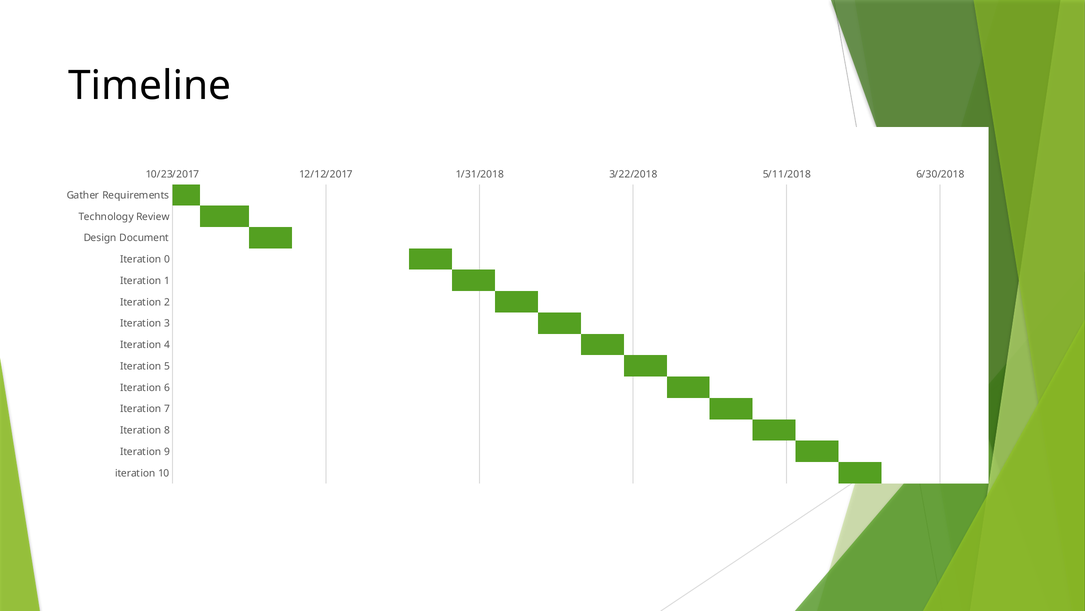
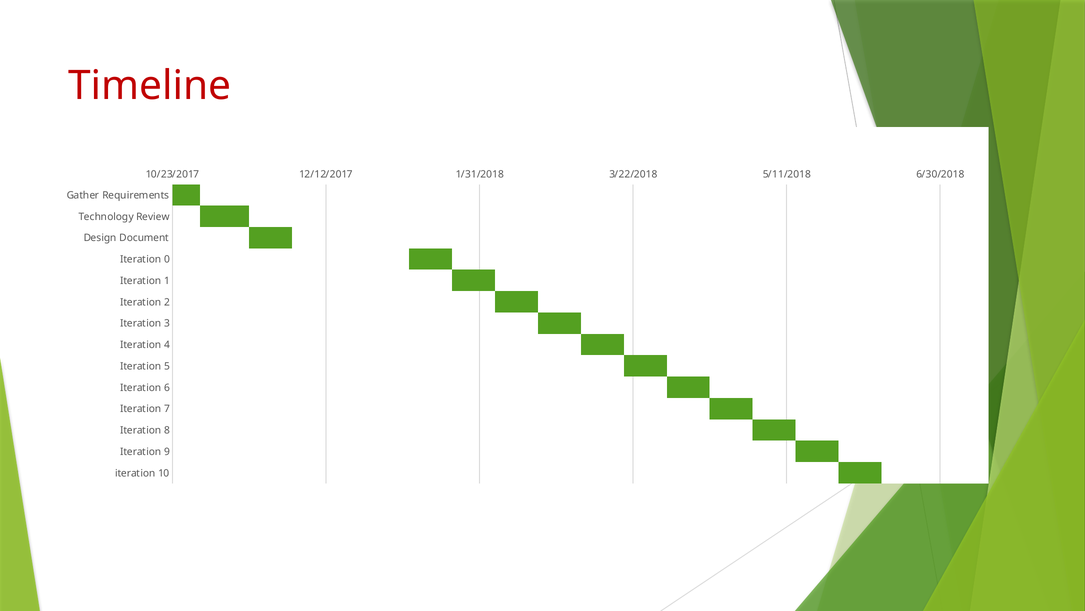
Timeline colour: black -> red
